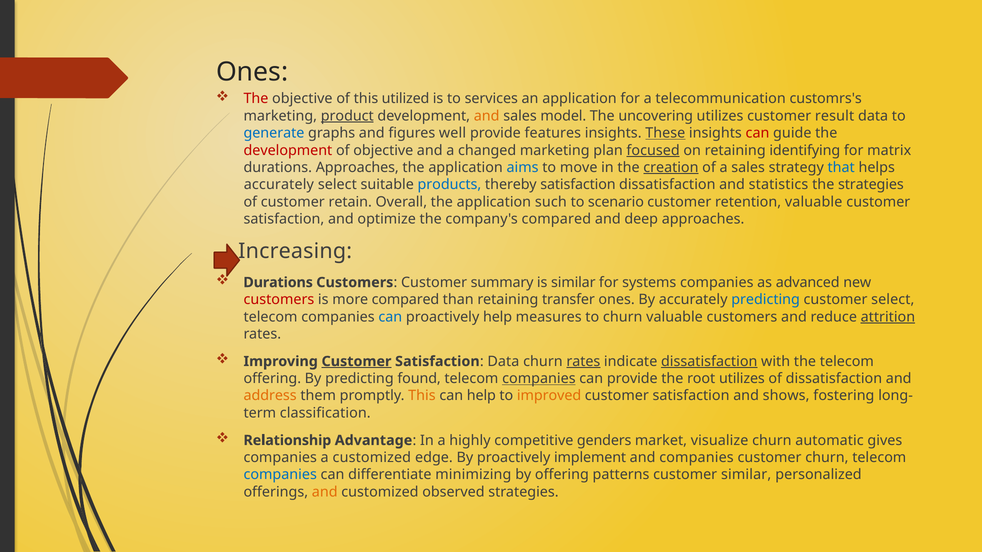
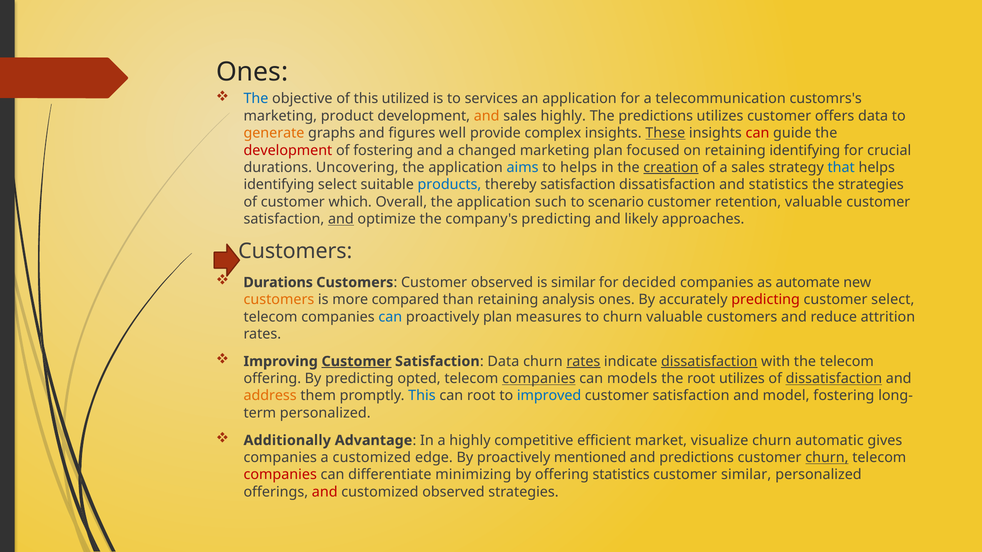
The at (256, 99) colour: red -> blue
product underline: present -> none
sales model: model -> highly
The uncovering: uncovering -> predictions
result: result -> offers
generate colour: blue -> orange
features: features -> complex
of objective: objective -> fostering
focused underline: present -> none
matrix: matrix -> crucial
durations Approaches: Approaches -> Uncovering
to move: move -> helps
accurately at (279, 185): accurately -> identifying
retain: retain -> which
and at (341, 219) underline: none -> present
company's compared: compared -> predicting
deep: deep -> likely
Increasing at (295, 251): Increasing -> Customers
Customer summary: summary -> observed
systems: systems -> decided
advanced: advanced -> automate
customers at (279, 300) colour: red -> orange
transfer: transfer -> analysis
predicting at (766, 300) colour: blue -> red
proactively help: help -> plan
attrition underline: present -> none
found: found -> opted
can provide: provide -> models
dissatisfaction at (834, 379) underline: none -> present
This at (422, 396) colour: orange -> blue
can help: help -> root
improved colour: orange -> blue
shows: shows -> model
classification at (325, 413): classification -> personalized
Relationship: Relationship -> Additionally
genders: genders -> efficient
implement: implement -> mentioned
and companies: companies -> predictions
churn at (827, 458) underline: none -> present
companies at (280, 475) colour: blue -> red
offering patterns: patterns -> statistics
and at (325, 492) colour: orange -> red
